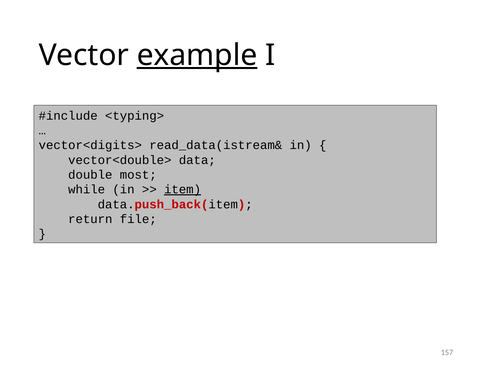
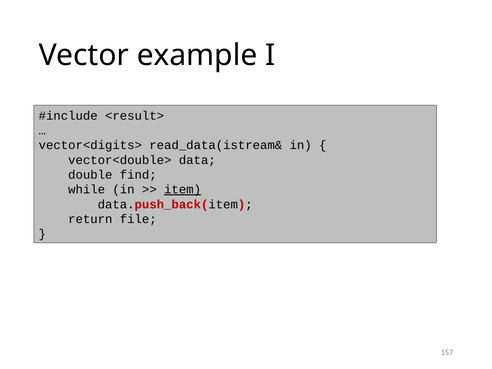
example underline: present -> none
<typing>: <typing> -> <result>
most: most -> find
